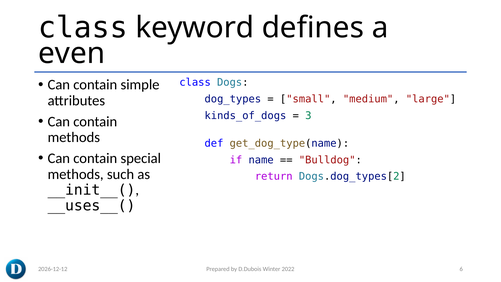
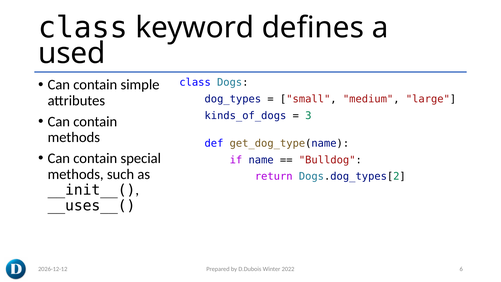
even: even -> used
